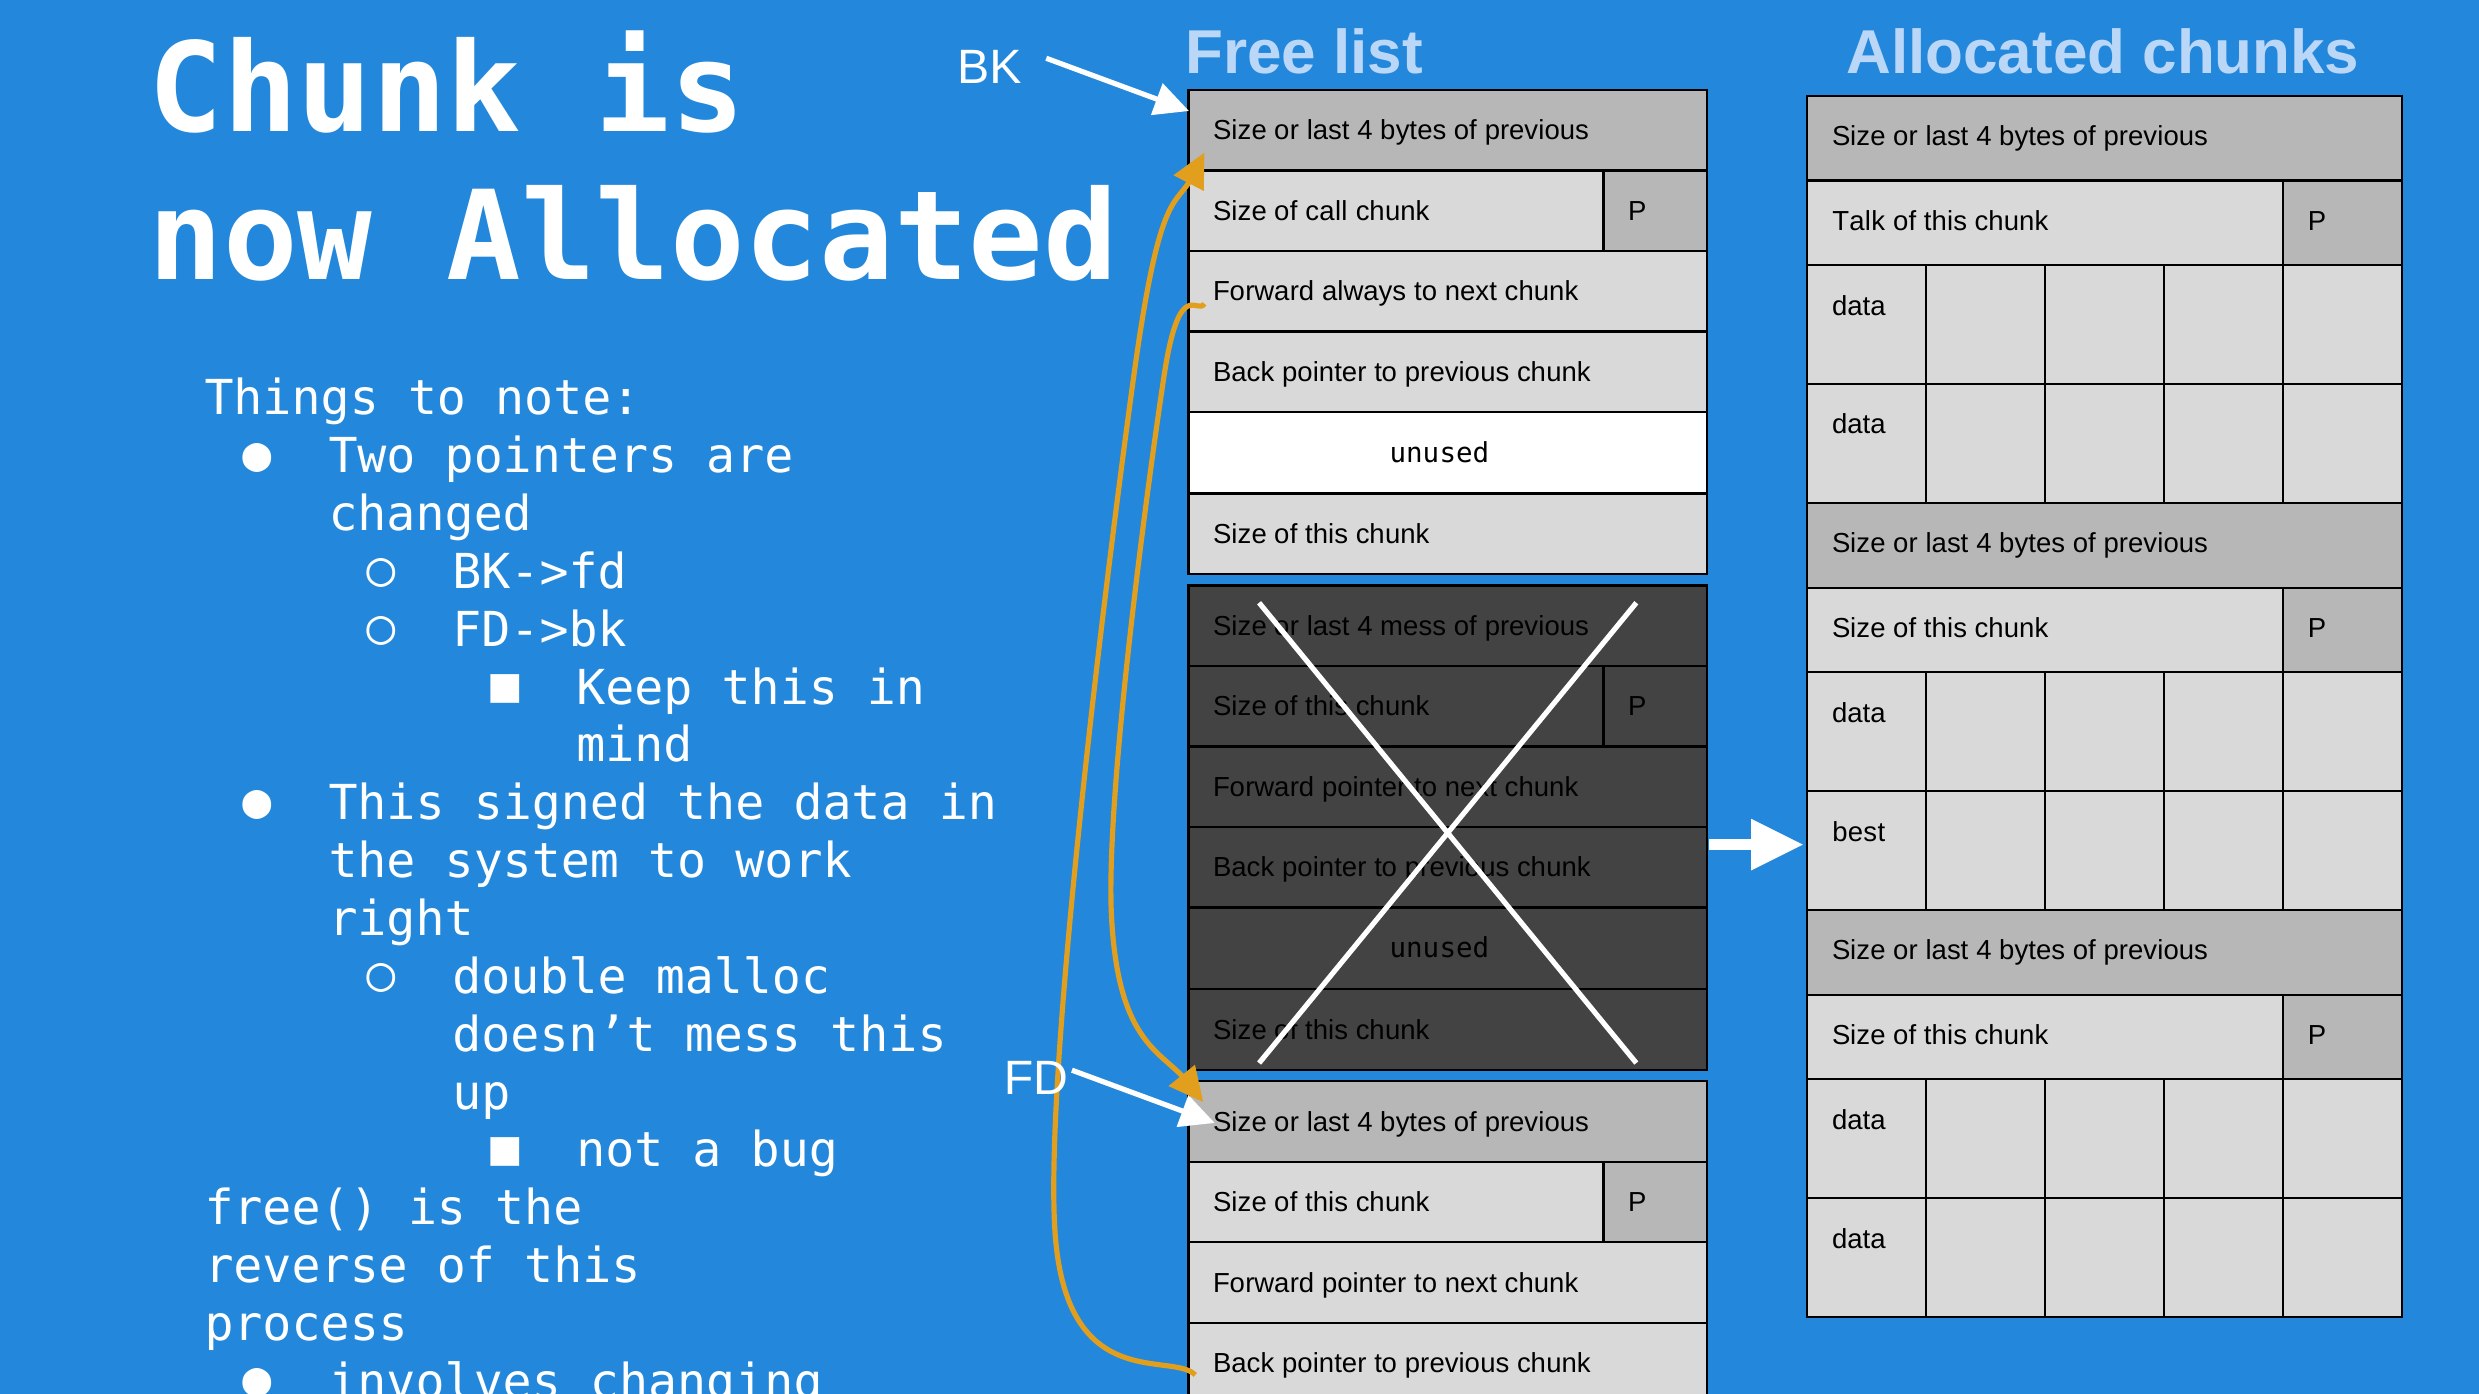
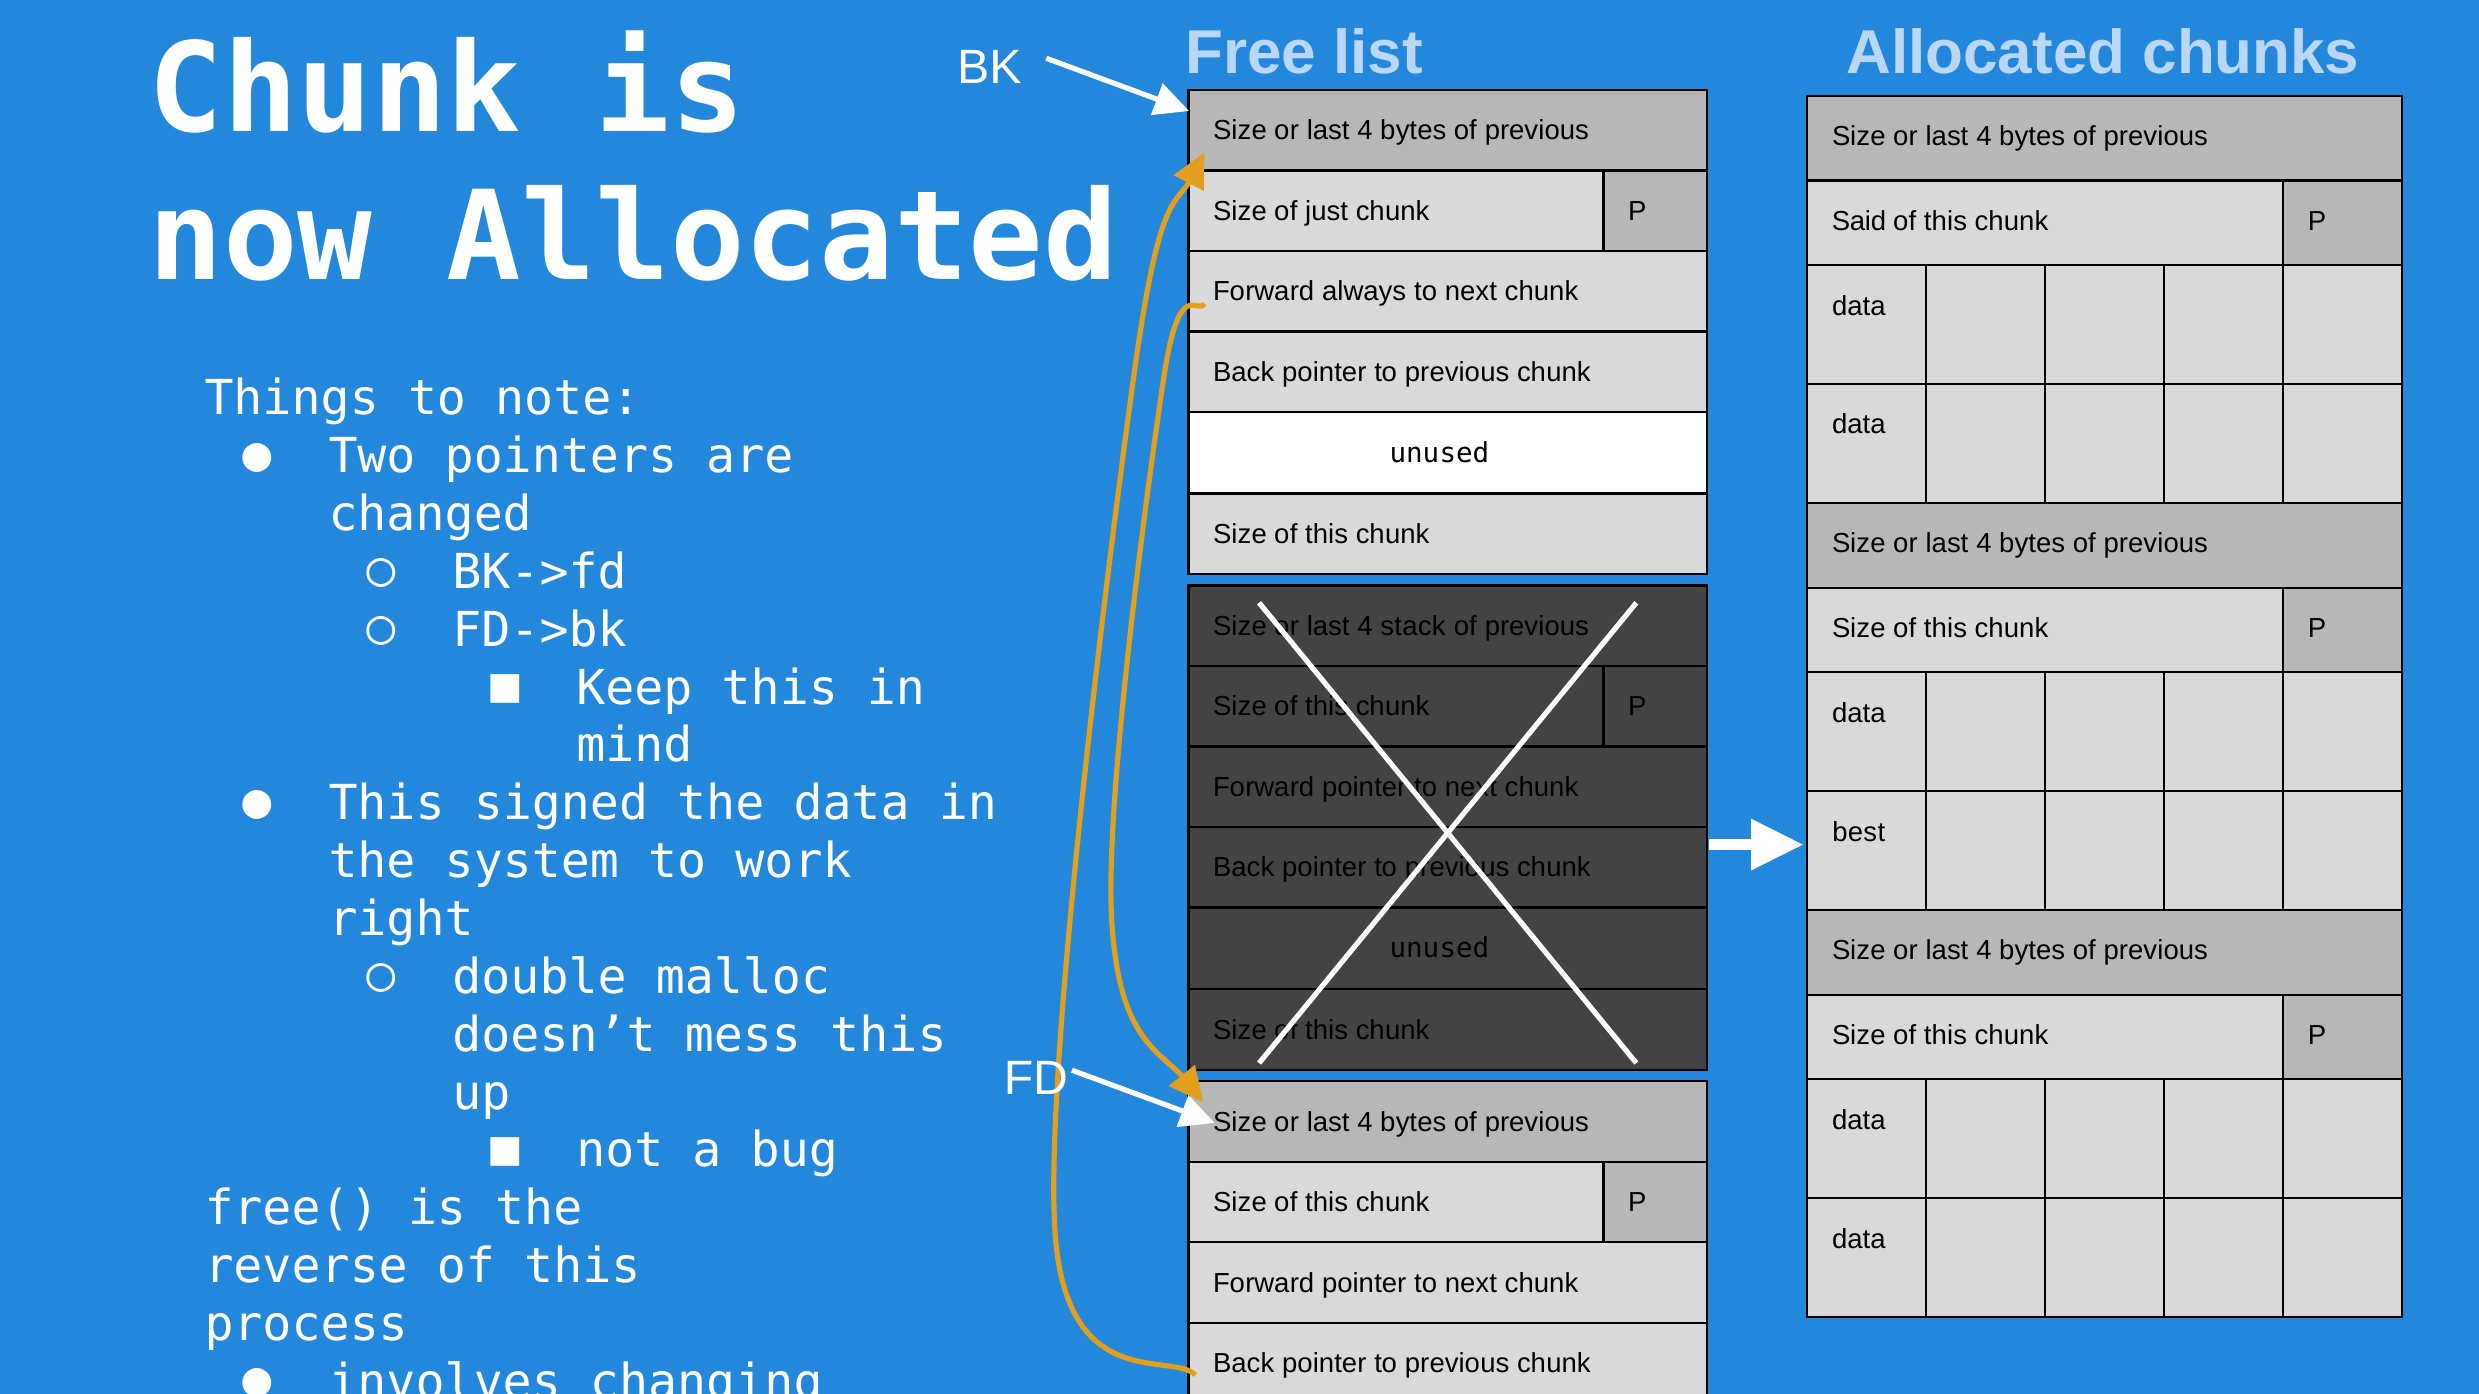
call: call -> just
Talk: Talk -> Said
4 mess: mess -> stack
